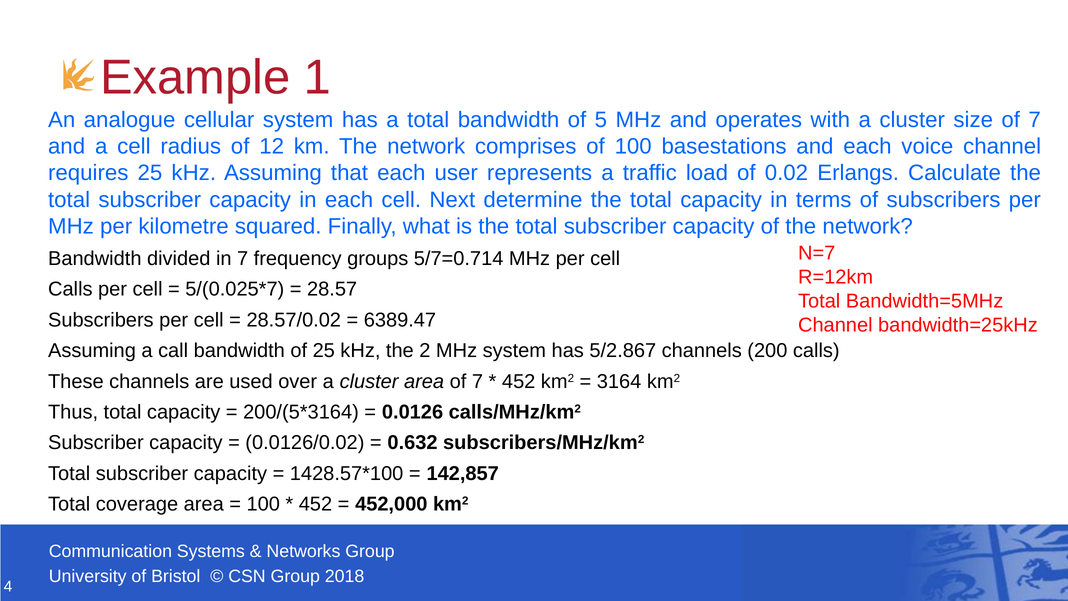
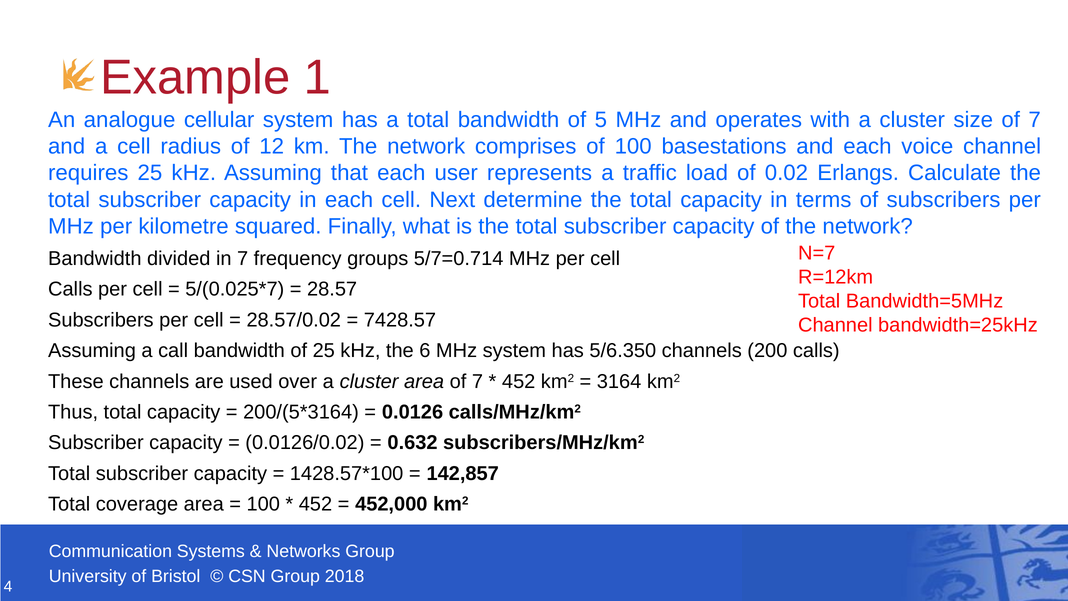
6389.47: 6389.47 -> 7428.57
2: 2 -> 6
5/2.867: 5/2.867 -> 5/6.350
